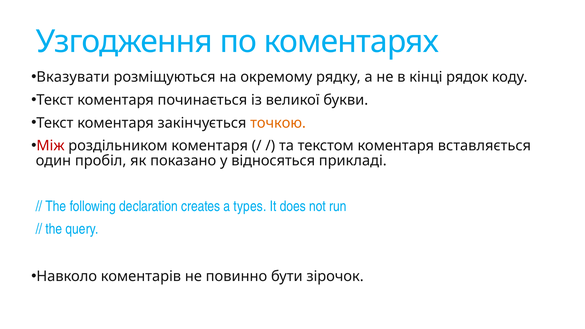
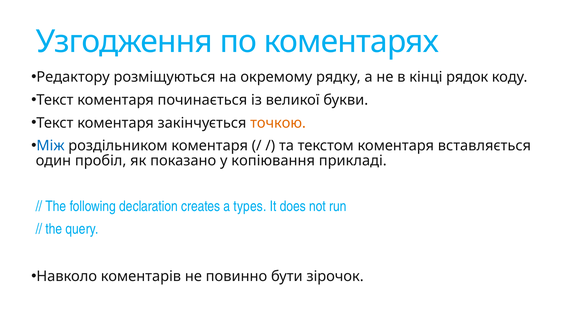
Вказувати: Вказувати -> Редактору
Між colour: red -> blue
відносяться: відносяться -> копіювання
